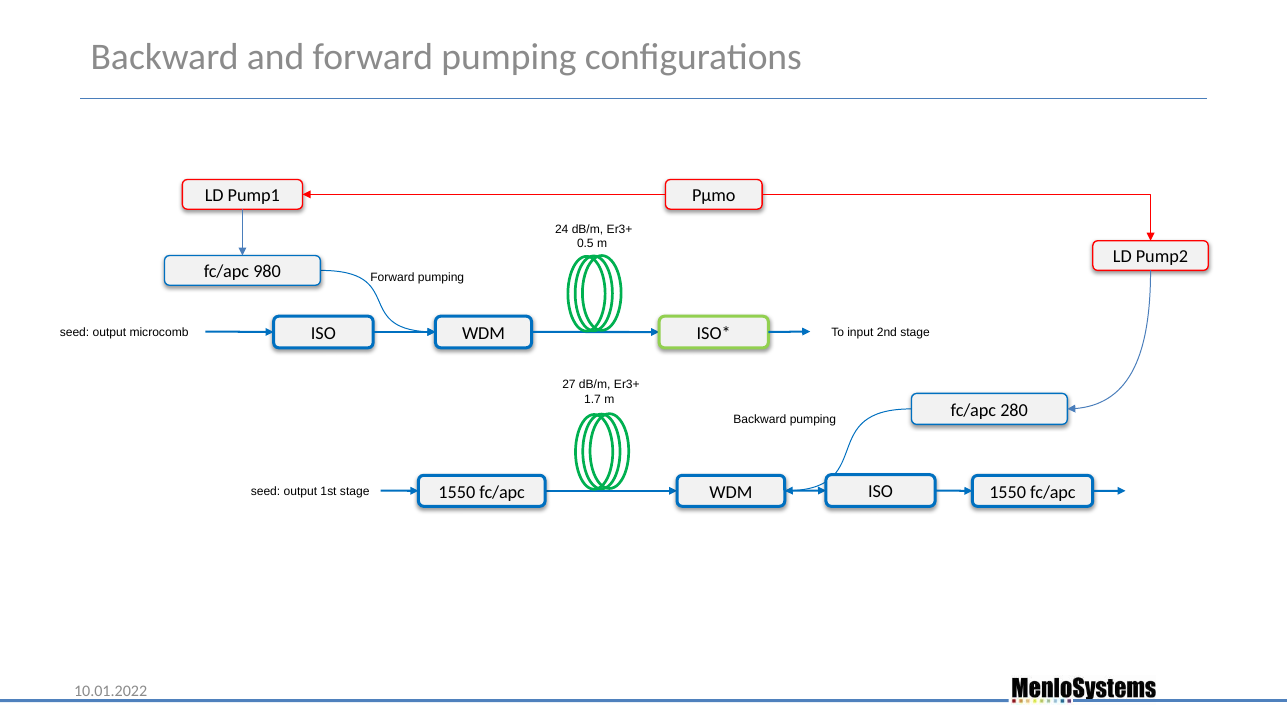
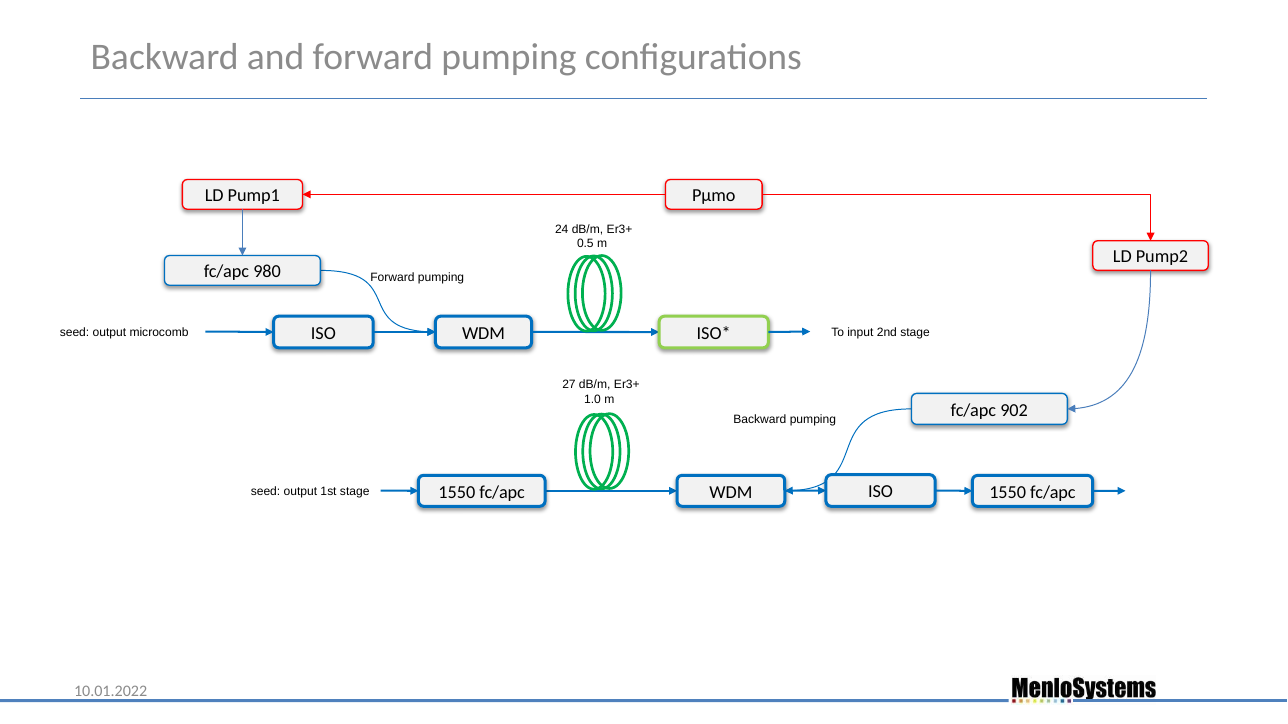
1.7: 1.7 -> 1.0
280: 280 -> 902
